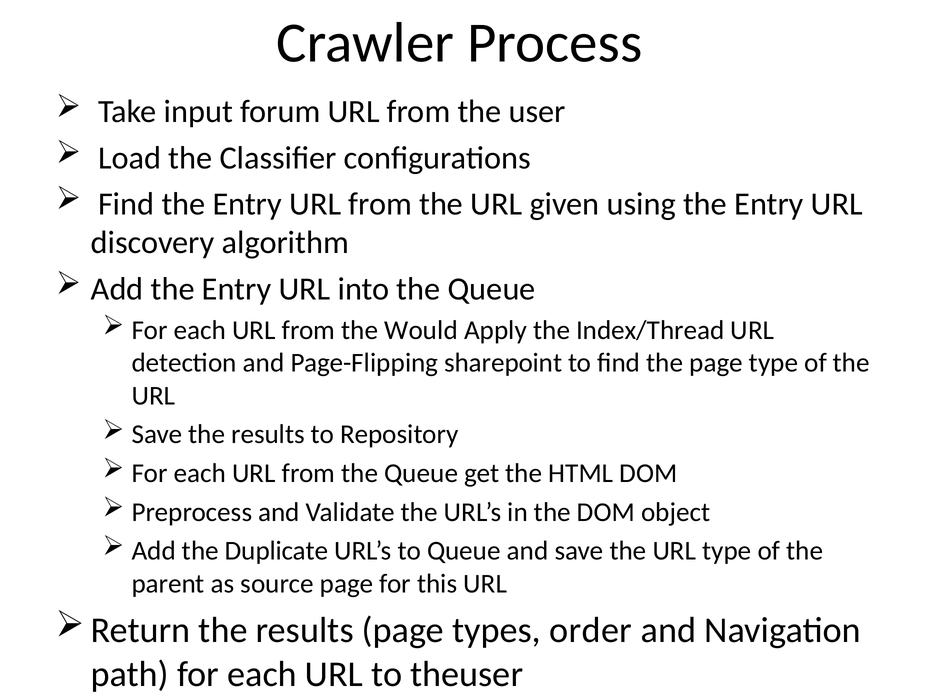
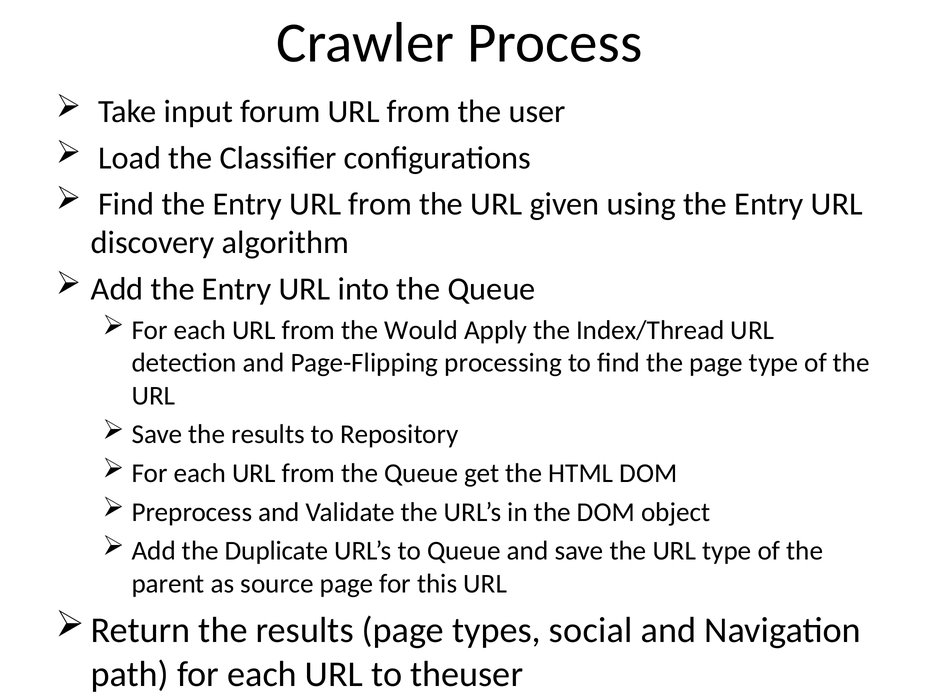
sharepoint: sharepoint -> processing
order: order -> social
